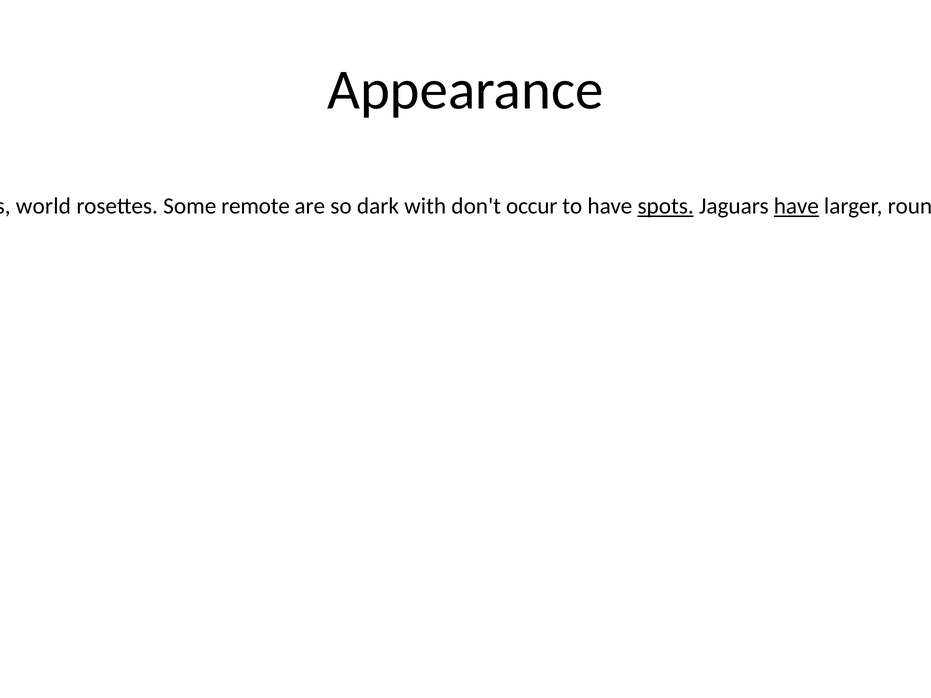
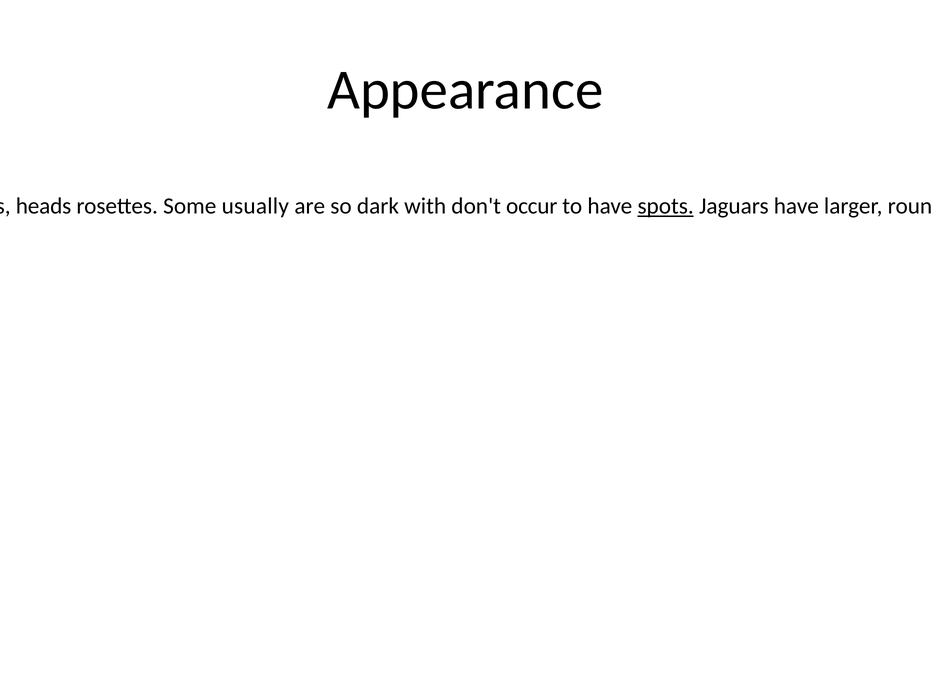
world at (43, 206): world -> heads
Some remote: remote -> usually
have at (796, 206) underline: present -> none
